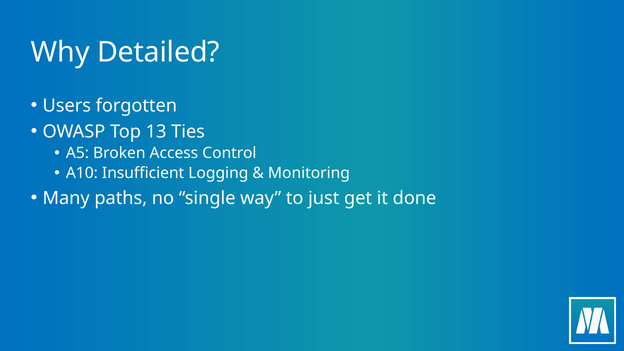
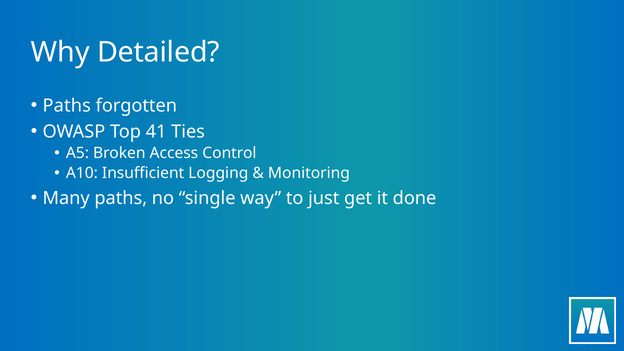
Users at (67, 106): Users -> Paths
13: 13 -> 41
